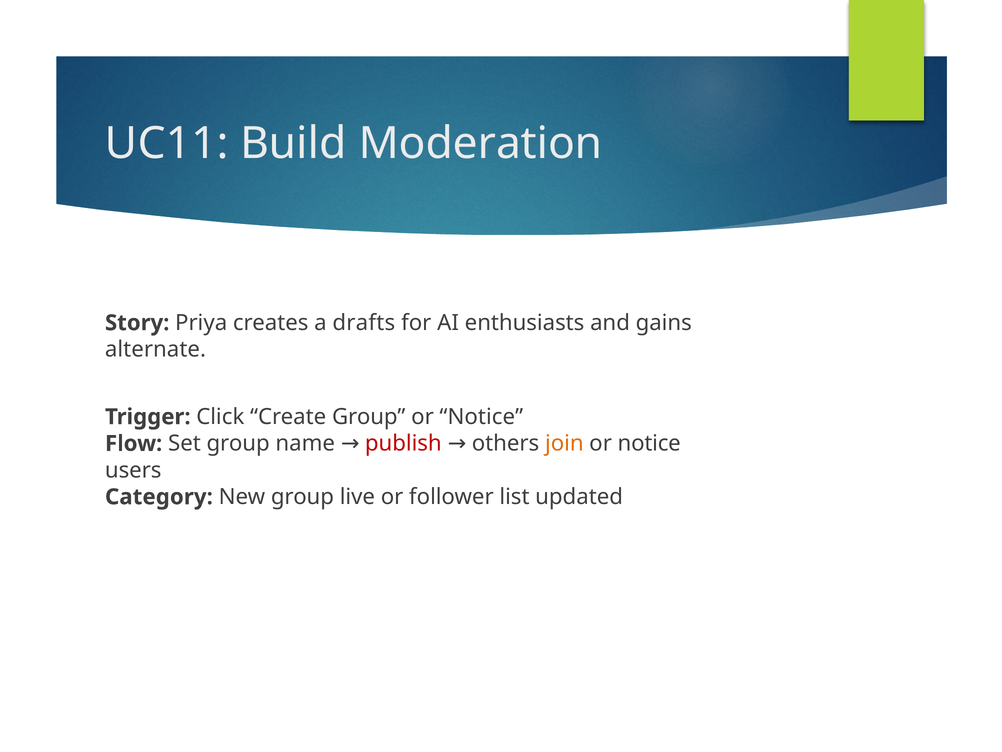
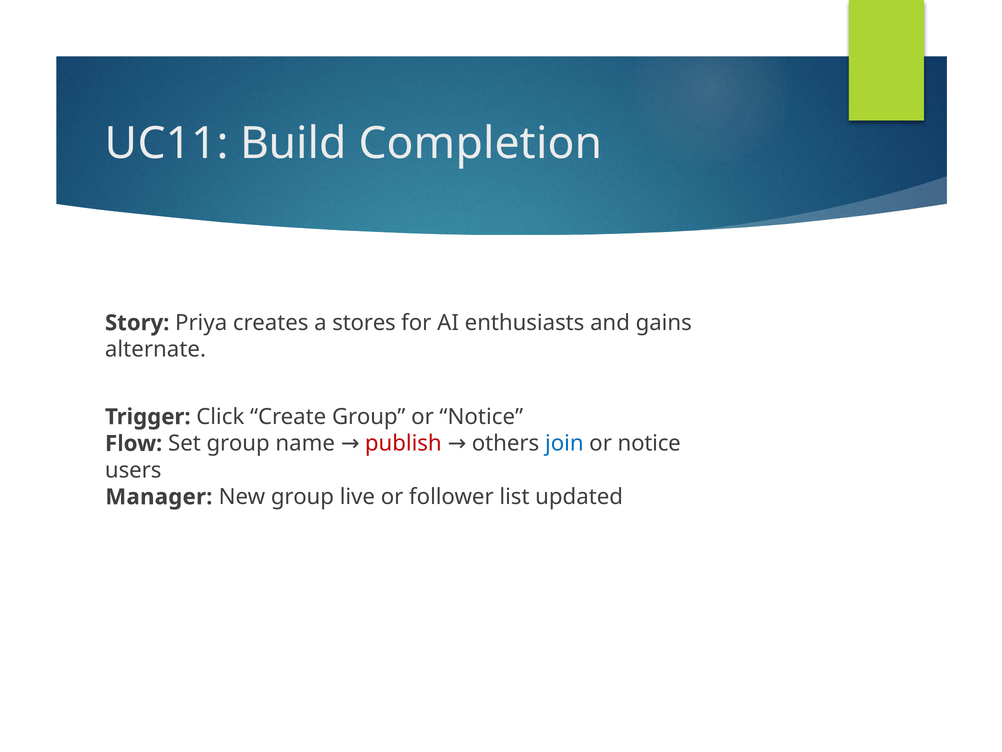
Moderation: Moderation -> Completion
drafts: drafts -> stores
join colour: orange -> blue
Category: Category -> Manager
